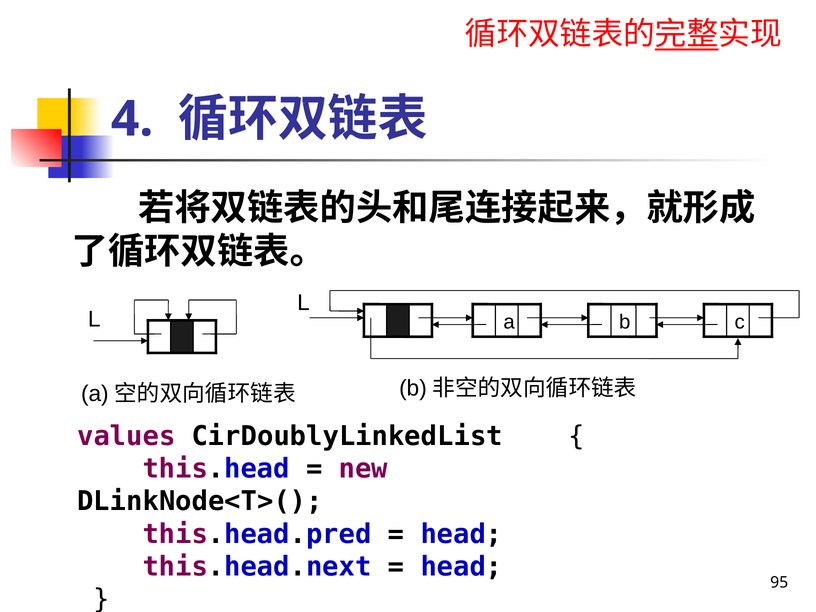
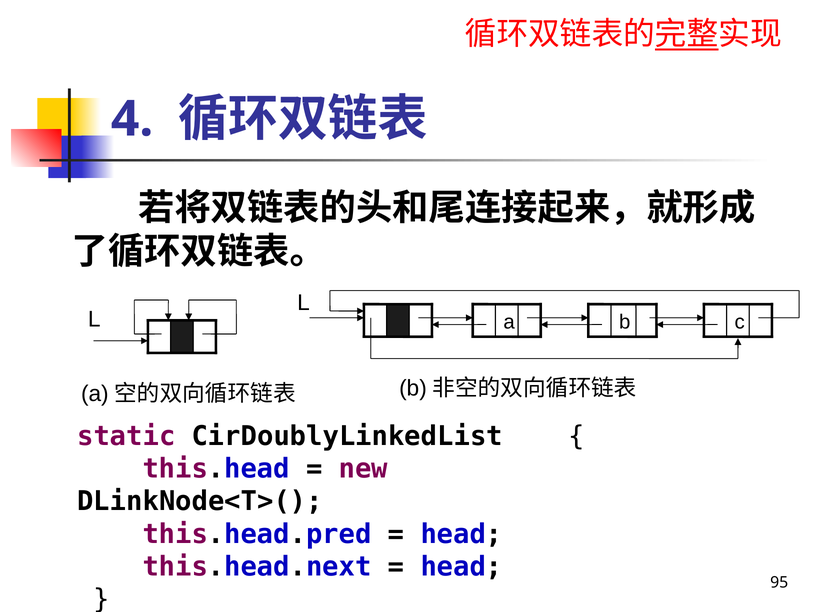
values: values -> static
